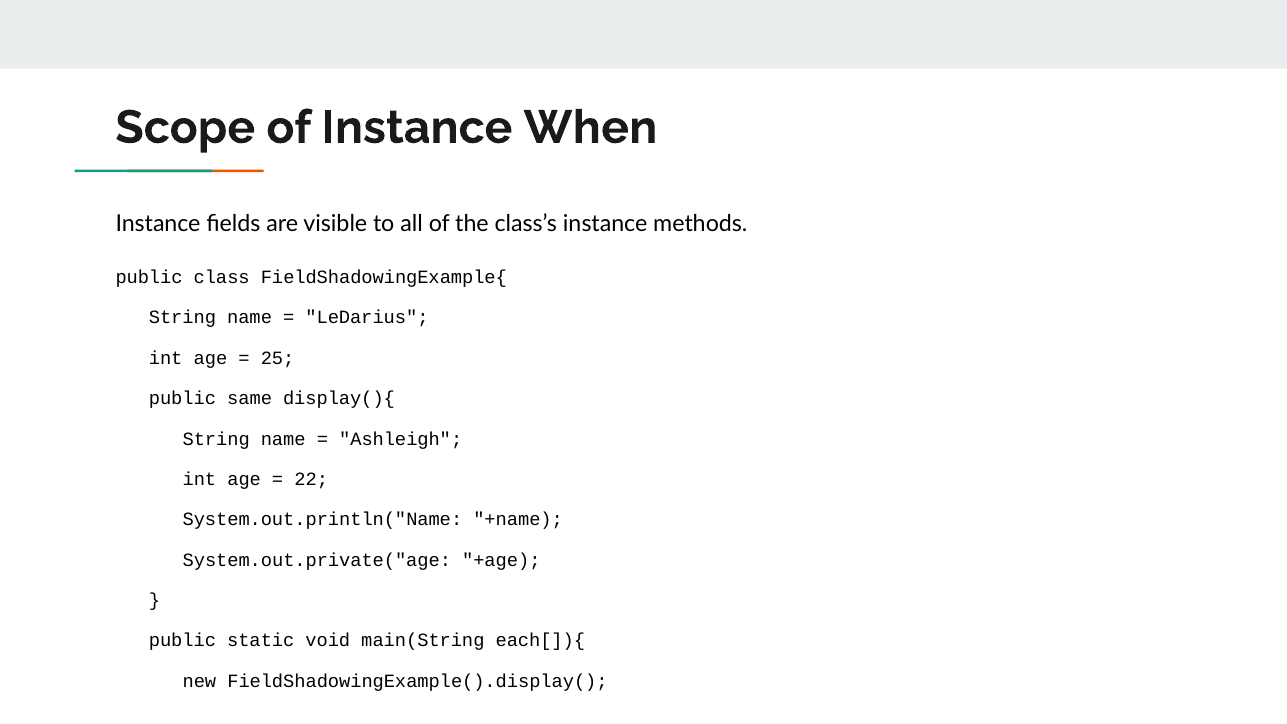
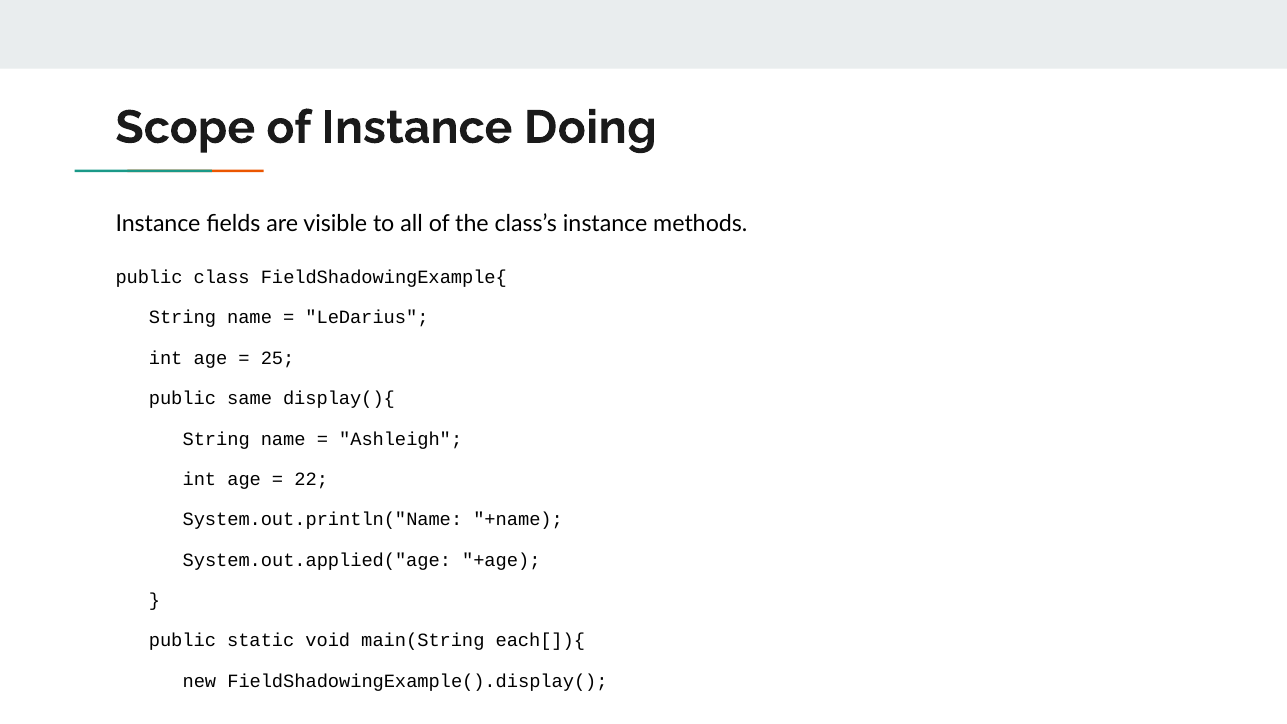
When: When -> Doing
System.out.private("age: System.out.private("age -> System.out.applied("age
